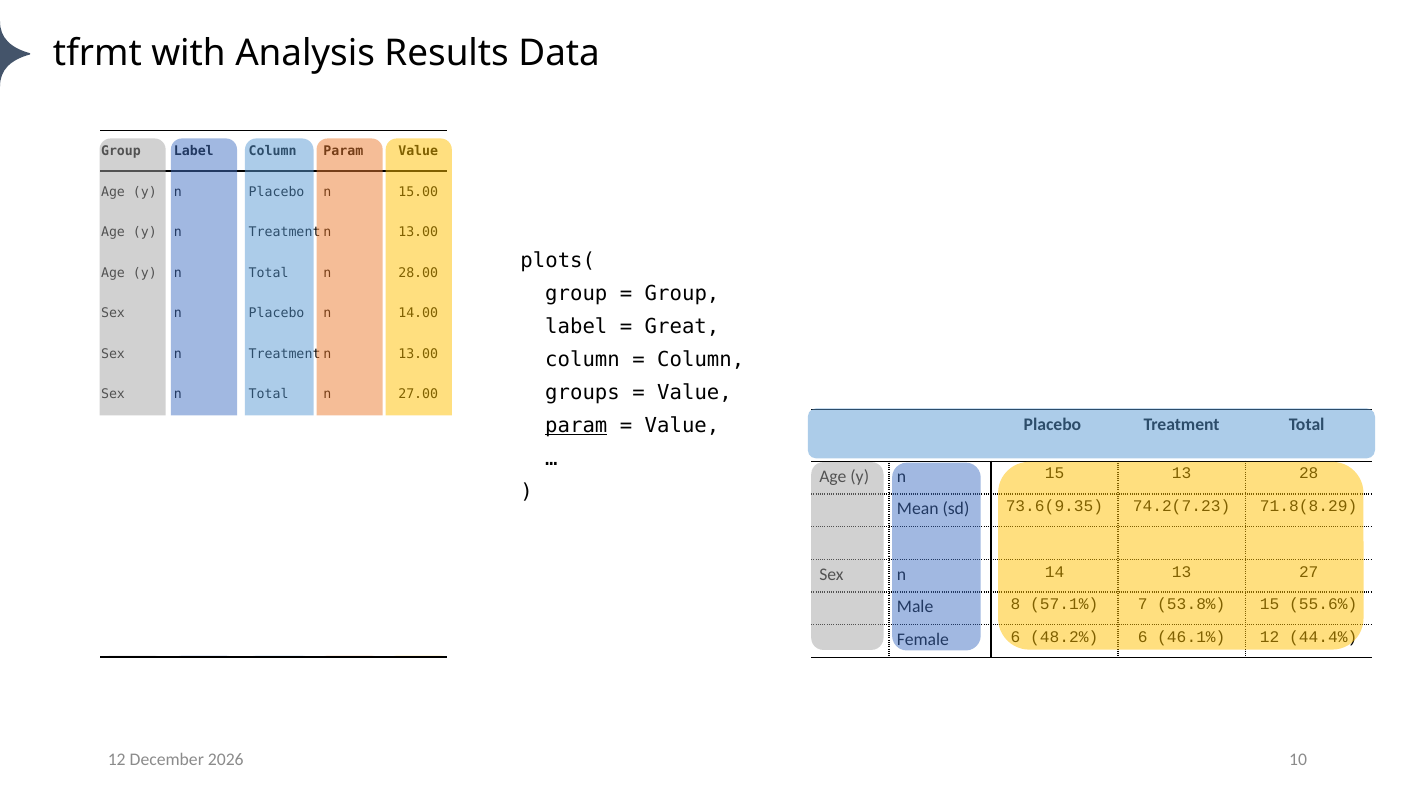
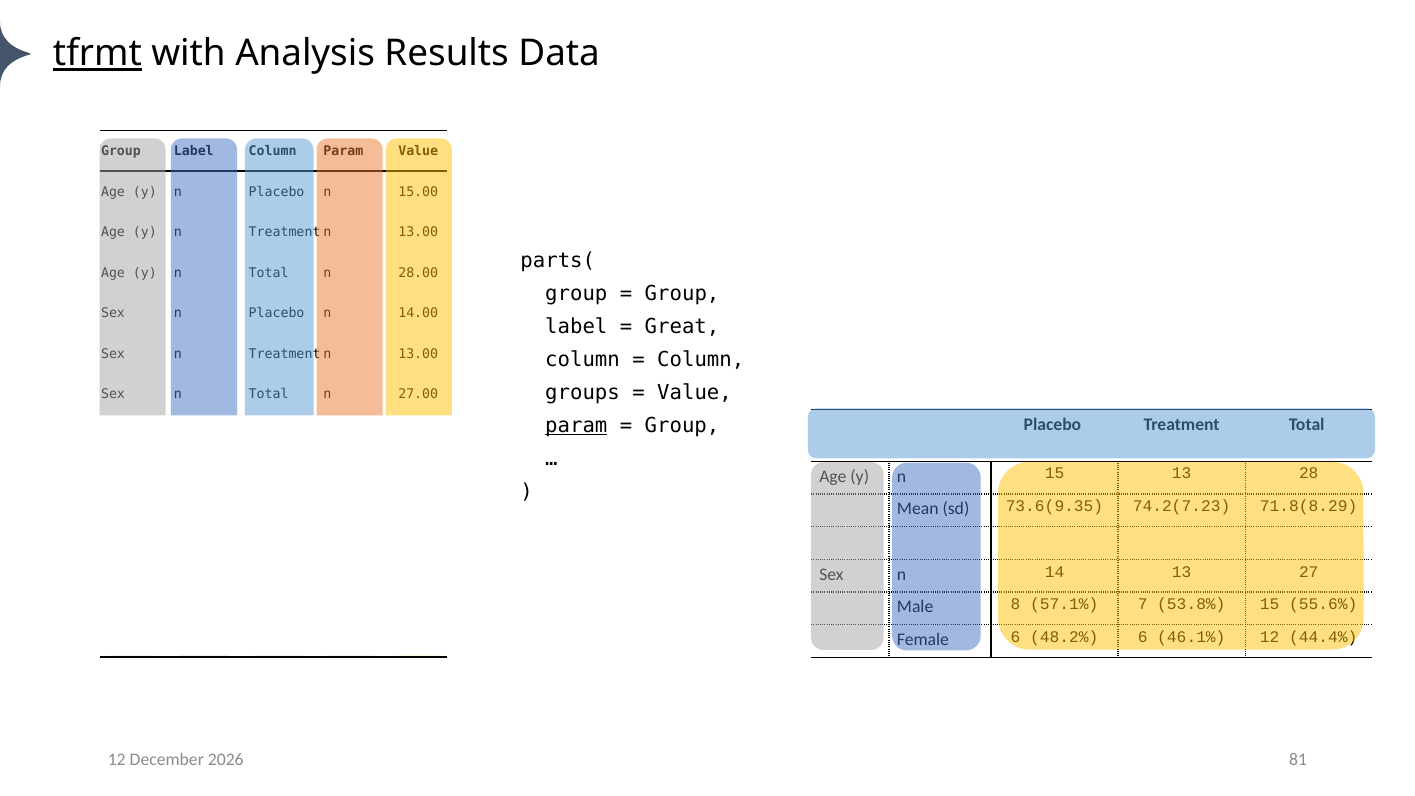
tfrmt underline: none -> present
plots(: plots( -> parts(
Value at (682, 426): Value -> Group
10: 10 -> 81
